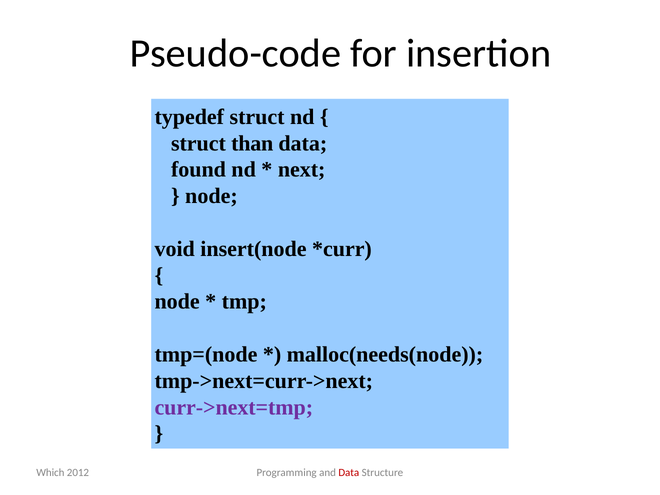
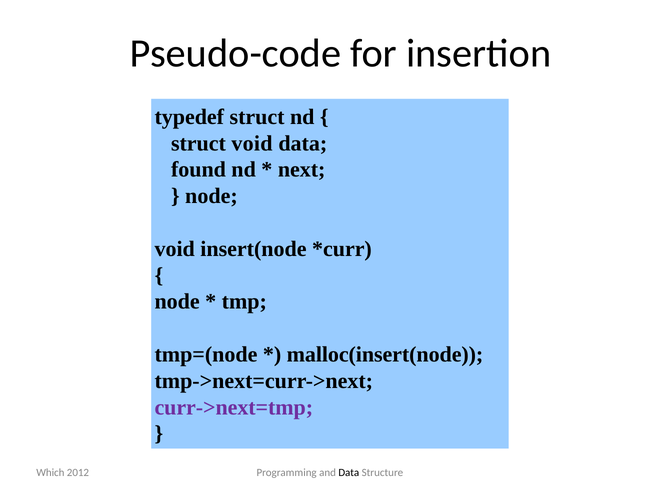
struct than: than -> void
malloc(needs(node: malloc(needs(node -> malloc(insert(node
Data at (349, 473) colour: red -> black
